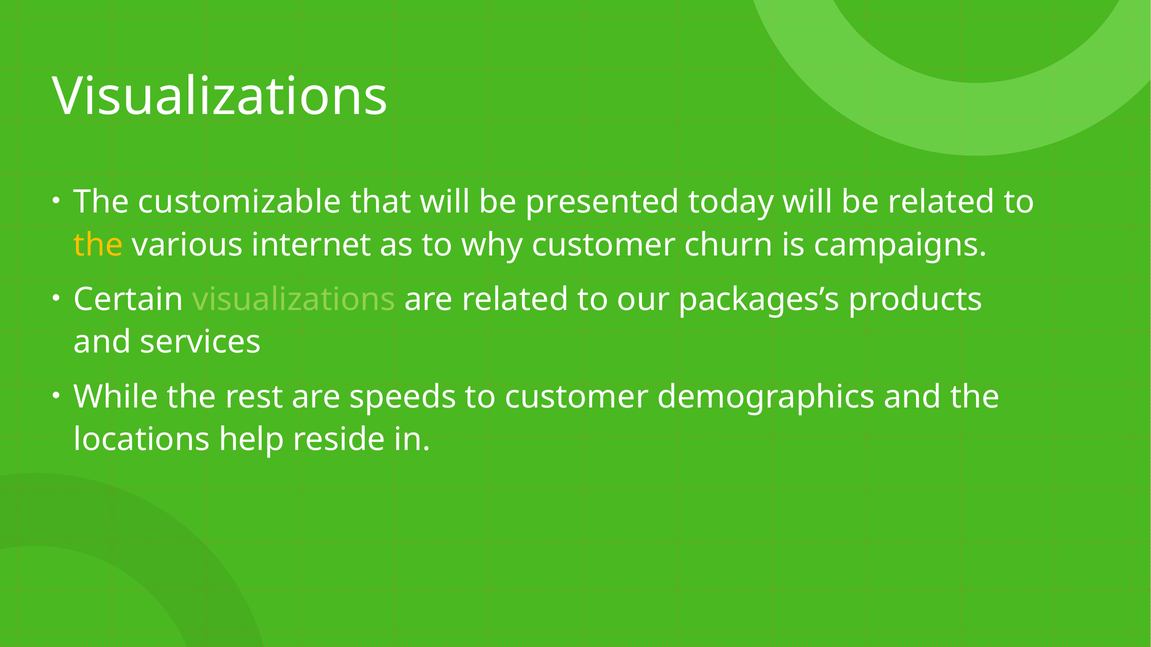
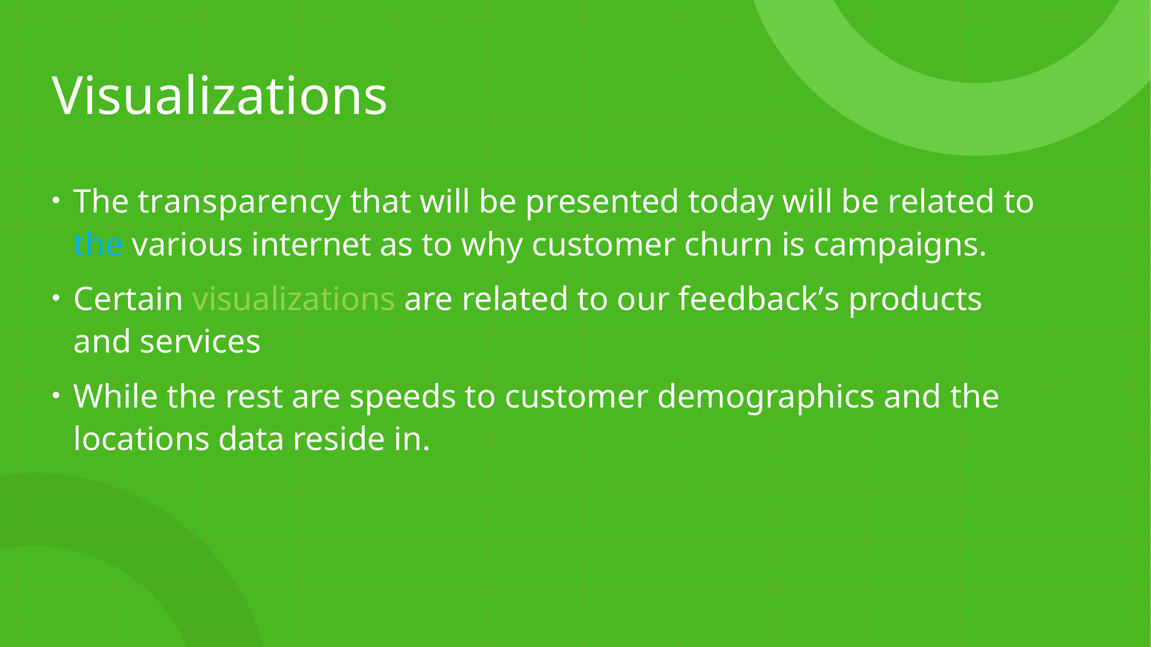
customizable: customizable -> transparency
the at (98, 245) colour: yellow -> light blue
packages’s: packages’s -> feedback’s
help: help -> data
